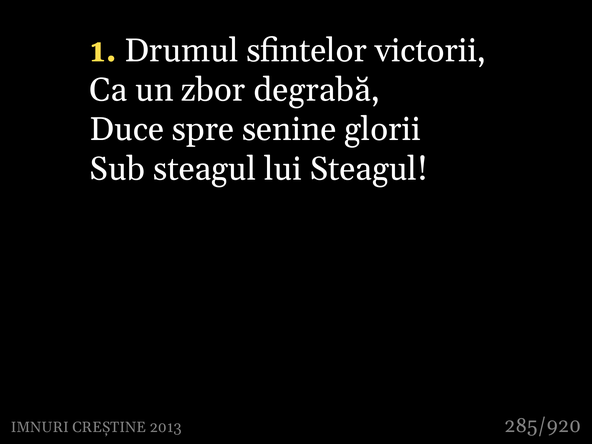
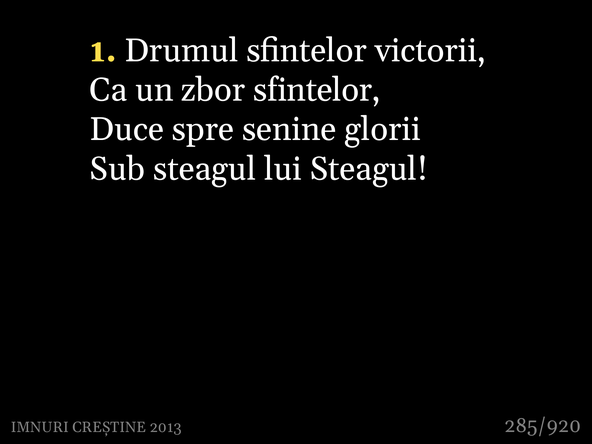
zbor degrabă: degrabă -> sfintelor
